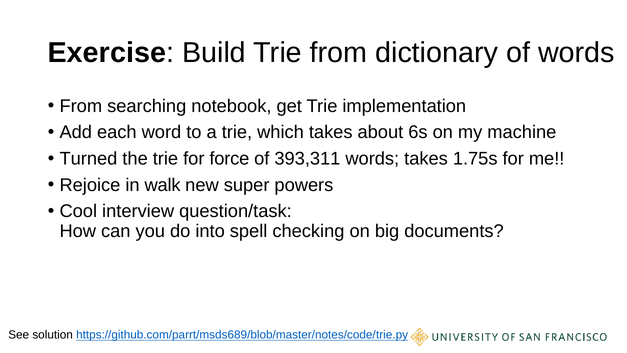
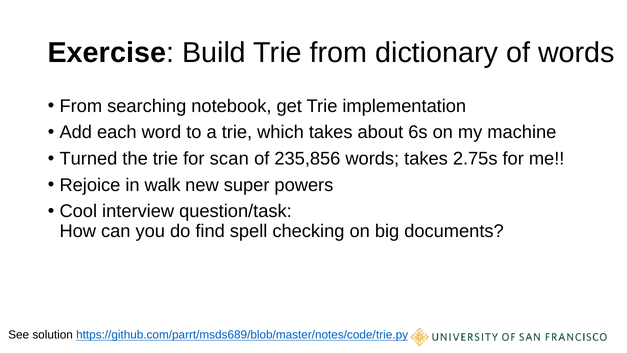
force: force -> scan
393,311: 393,311 -> 235,856
1.75s: 1.75s -> 2.75s
into: into -> find
